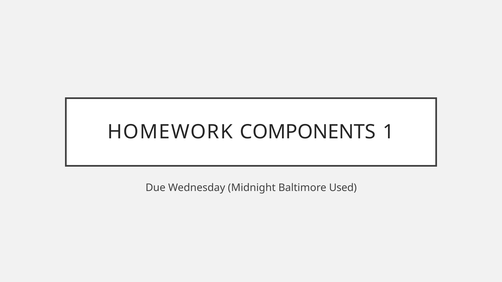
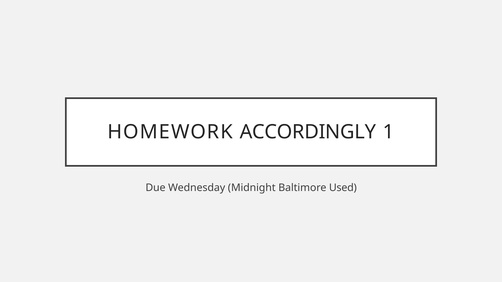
COMPONENTS: COMPONENTS -> ACCORDINGLY
